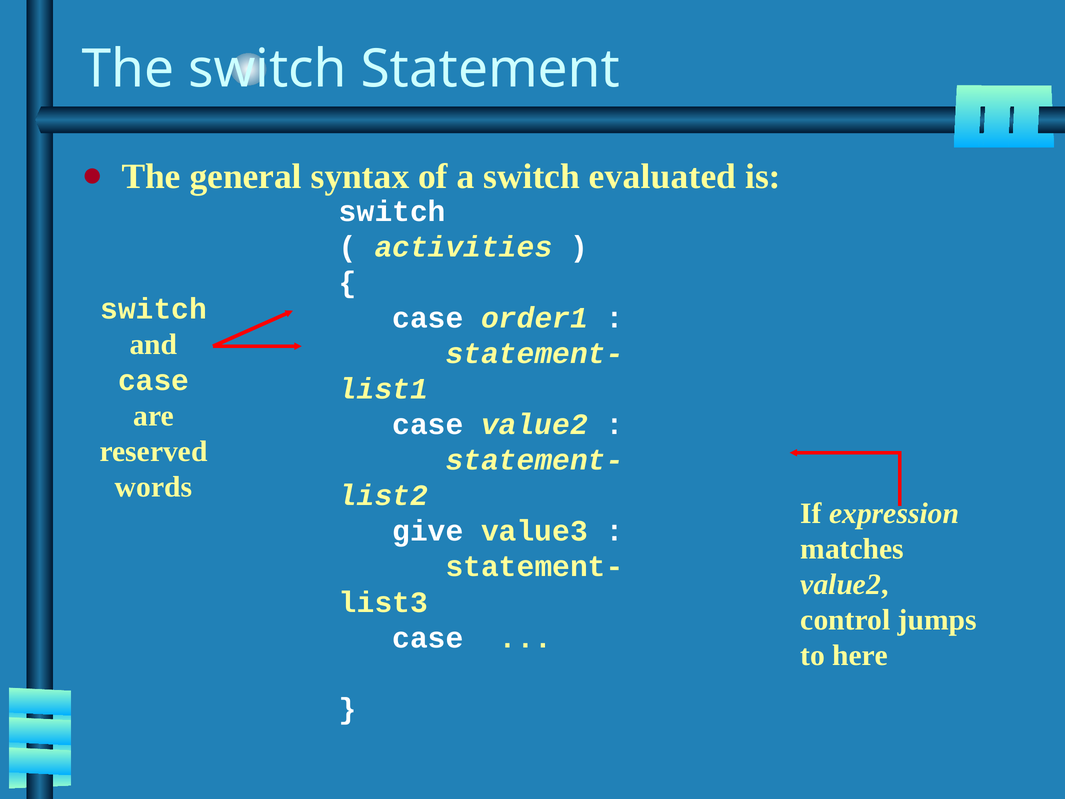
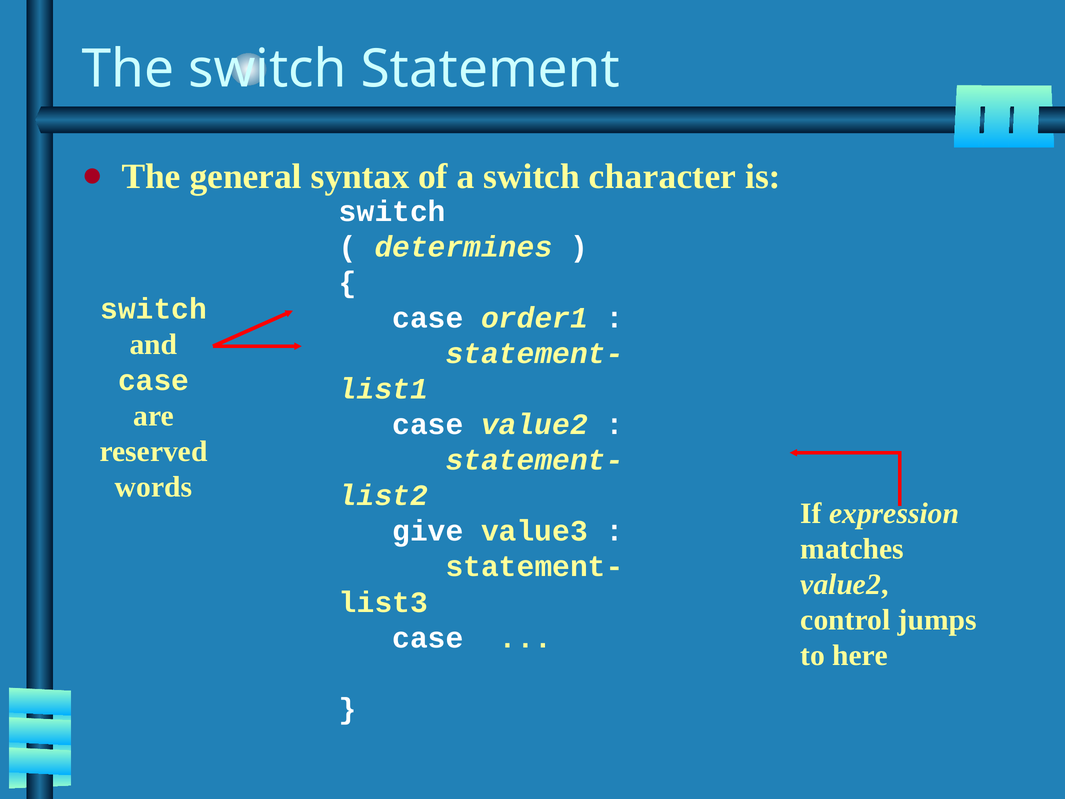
evaluated: evaluated -> character
activities: activities -> determines
